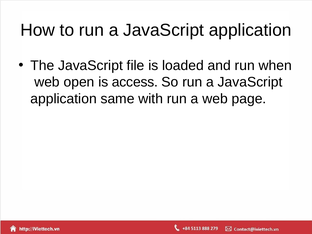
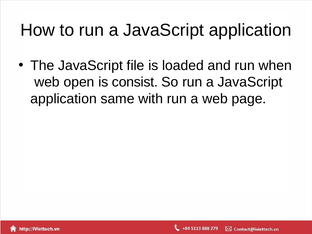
access: access -> consist
